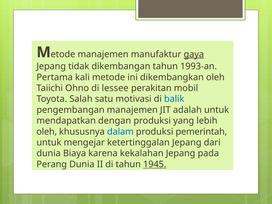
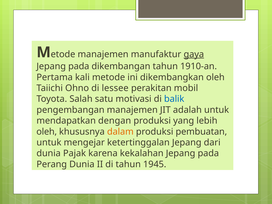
tidak at (79, 66): tidak -> pada
1993-an: 1993-an -> 1910-an
dalam colour: blue -> orange
pemerintah: pemerintah -> pembuatan
Biaya: Biaya -> Pajak
1945 underline: present -> none
